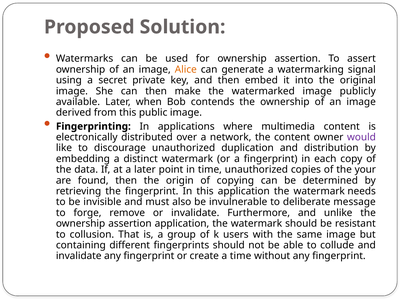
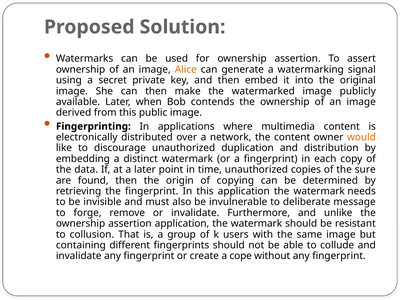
would colour: purple -> orange
your: your -> sure
a time: time -> cope
